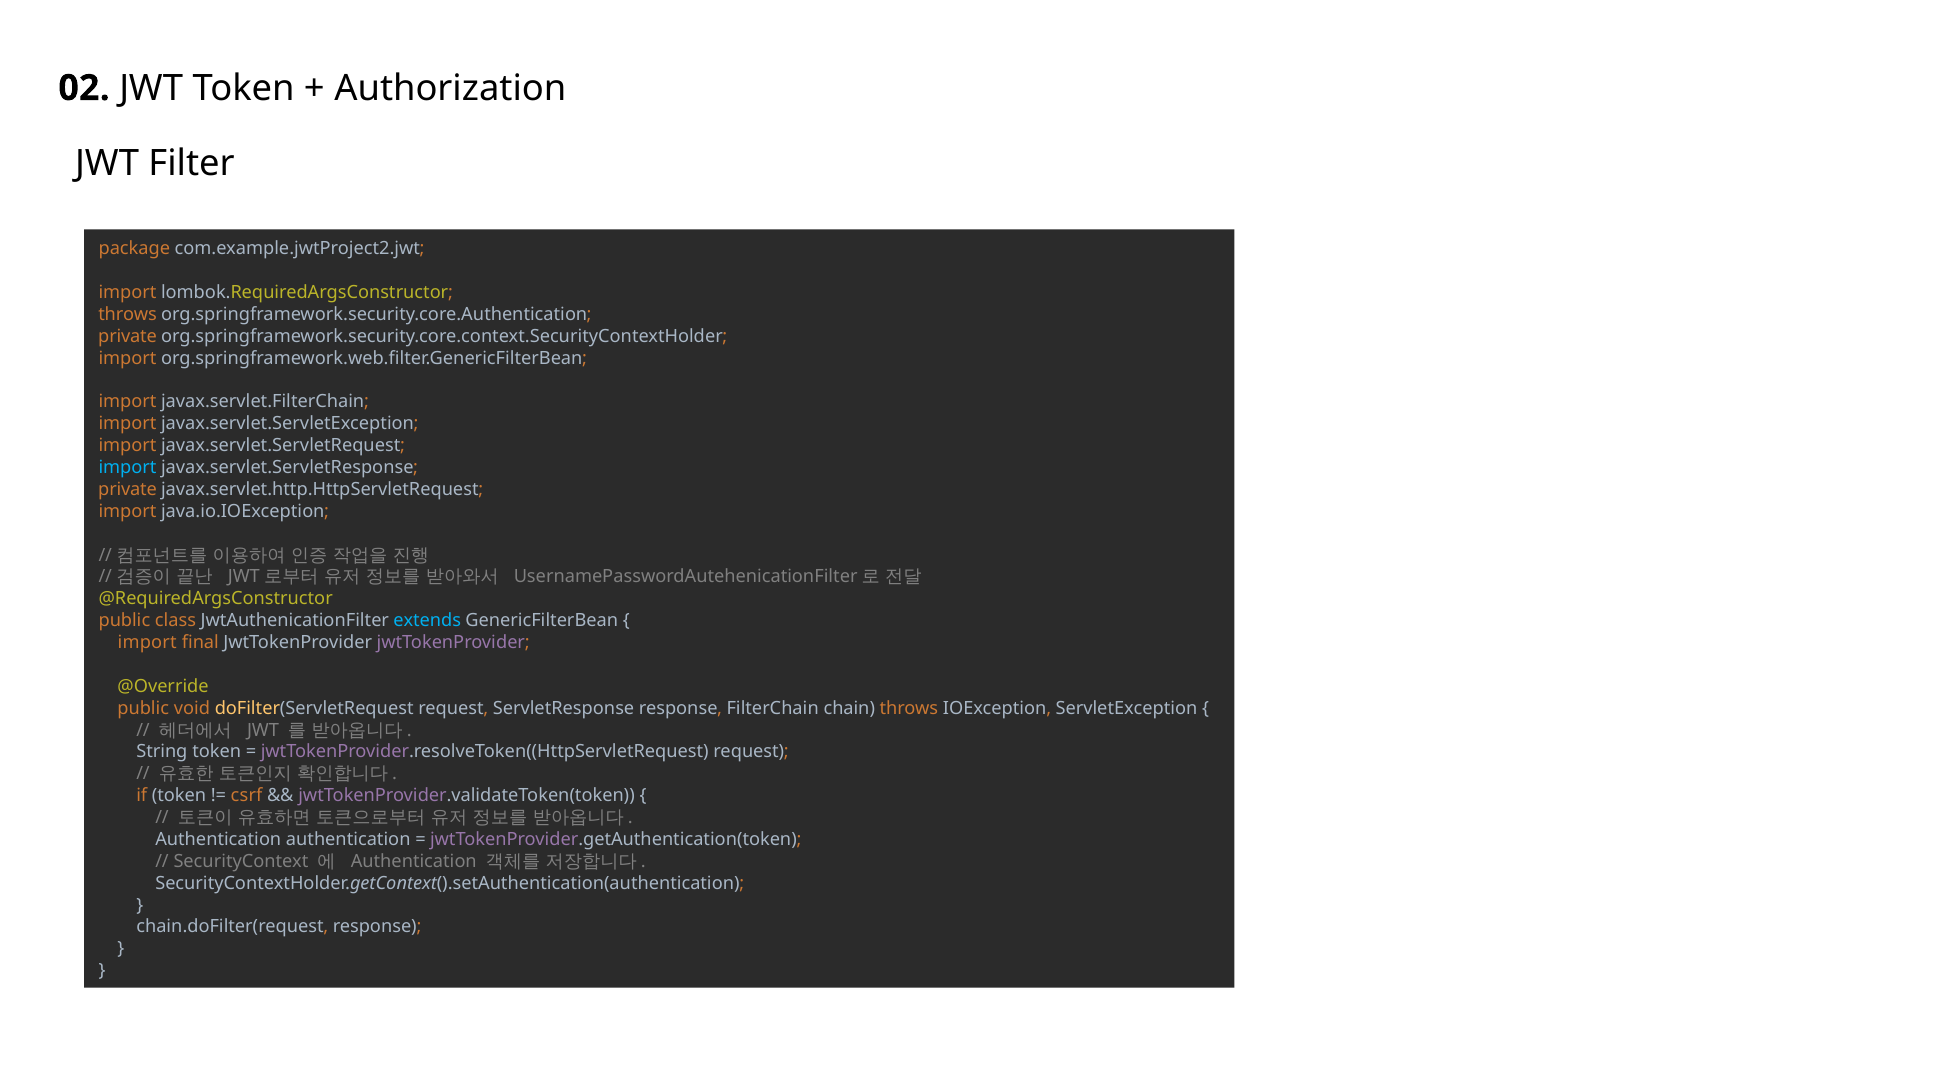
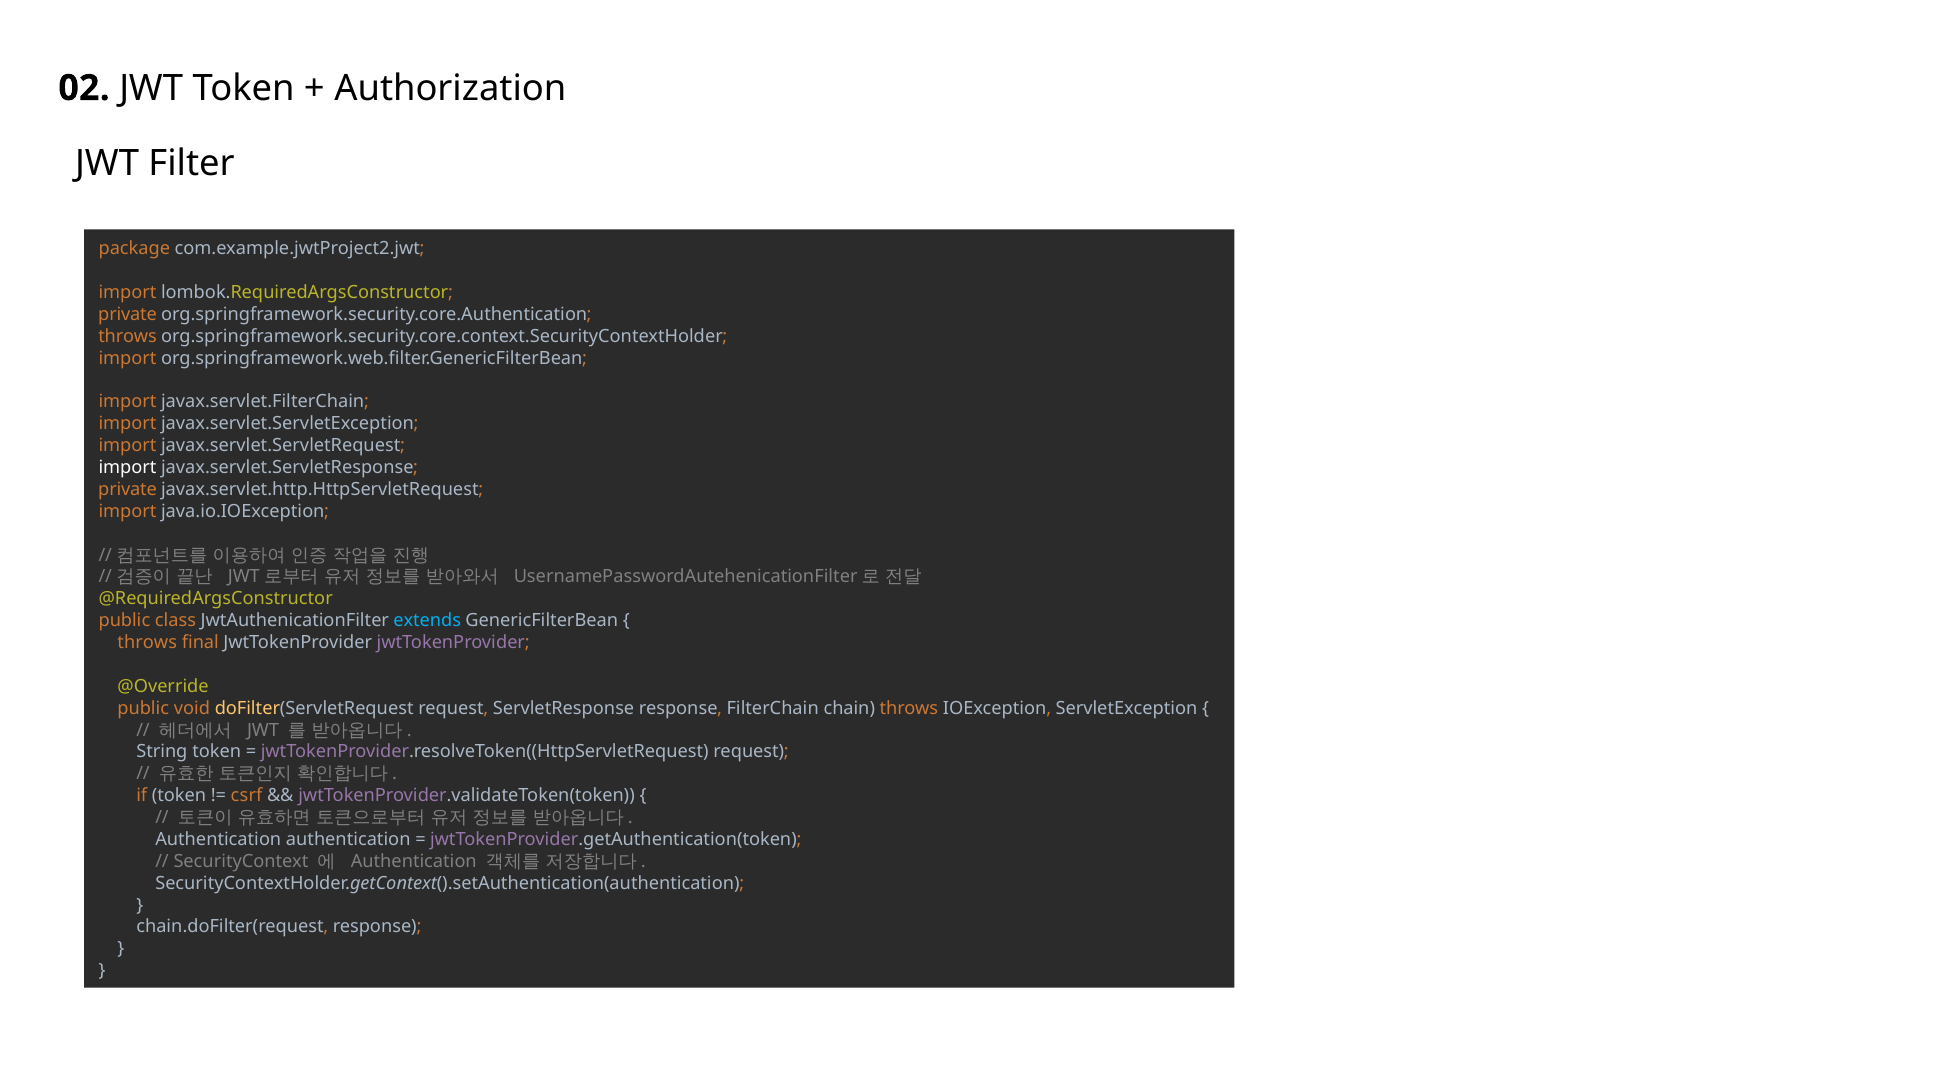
throws at (128, 314): throws -> private
private at (128, 336): private -> throws
import at (128, 468) colour: light blue -> white
import at (147, 643): import -> throws
